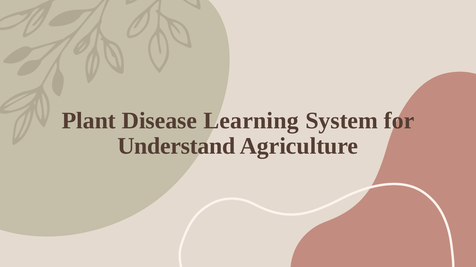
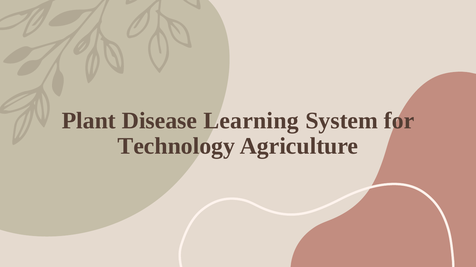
Understand: Understand -> Technology
